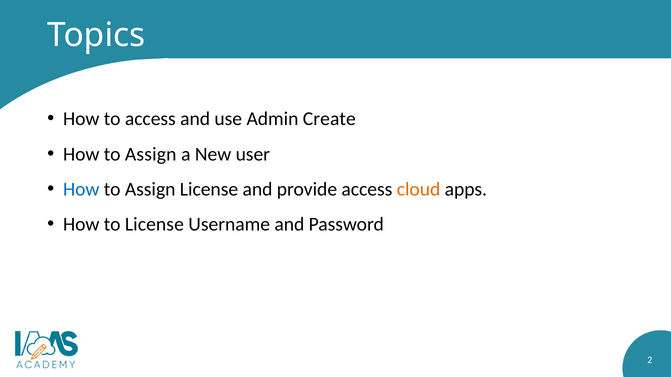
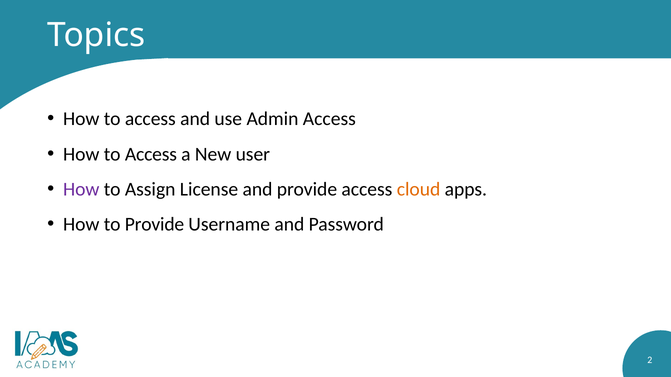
Admin Create: Create -> Access
Assign at (151, 154): Assign -> Access
How at (81, 190) colour: blue -> purple
to License: License -> Provide
